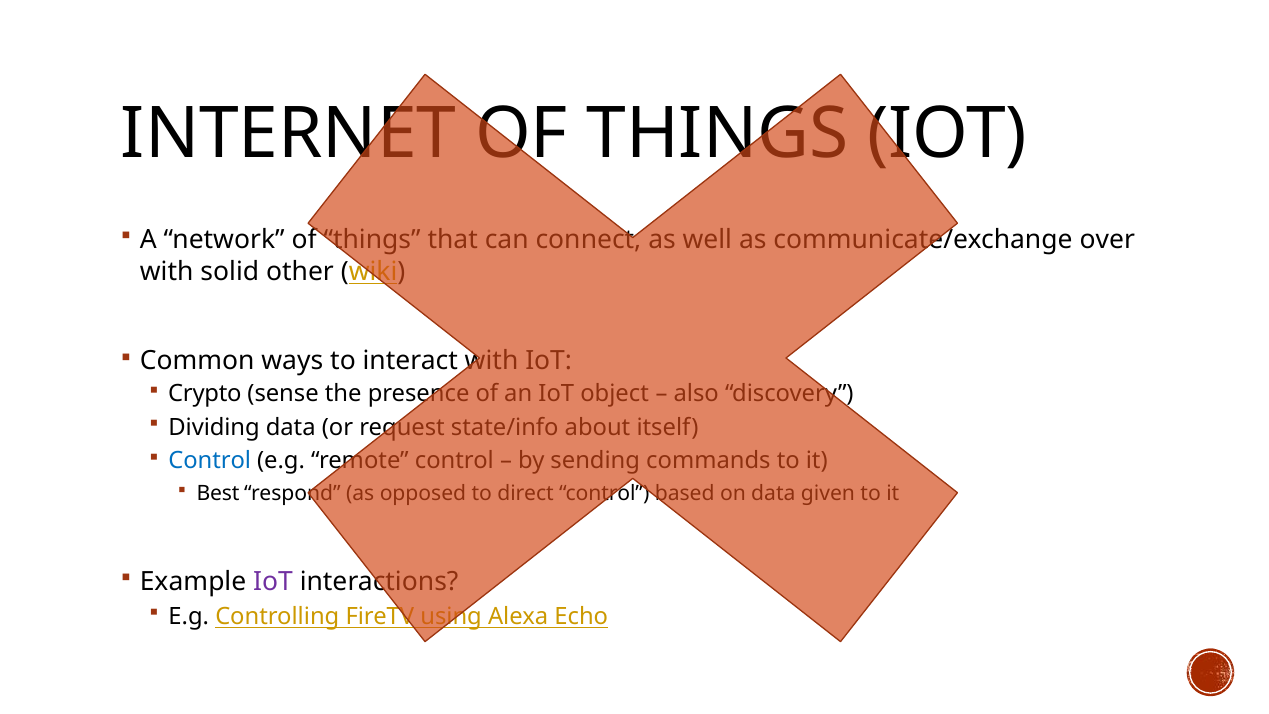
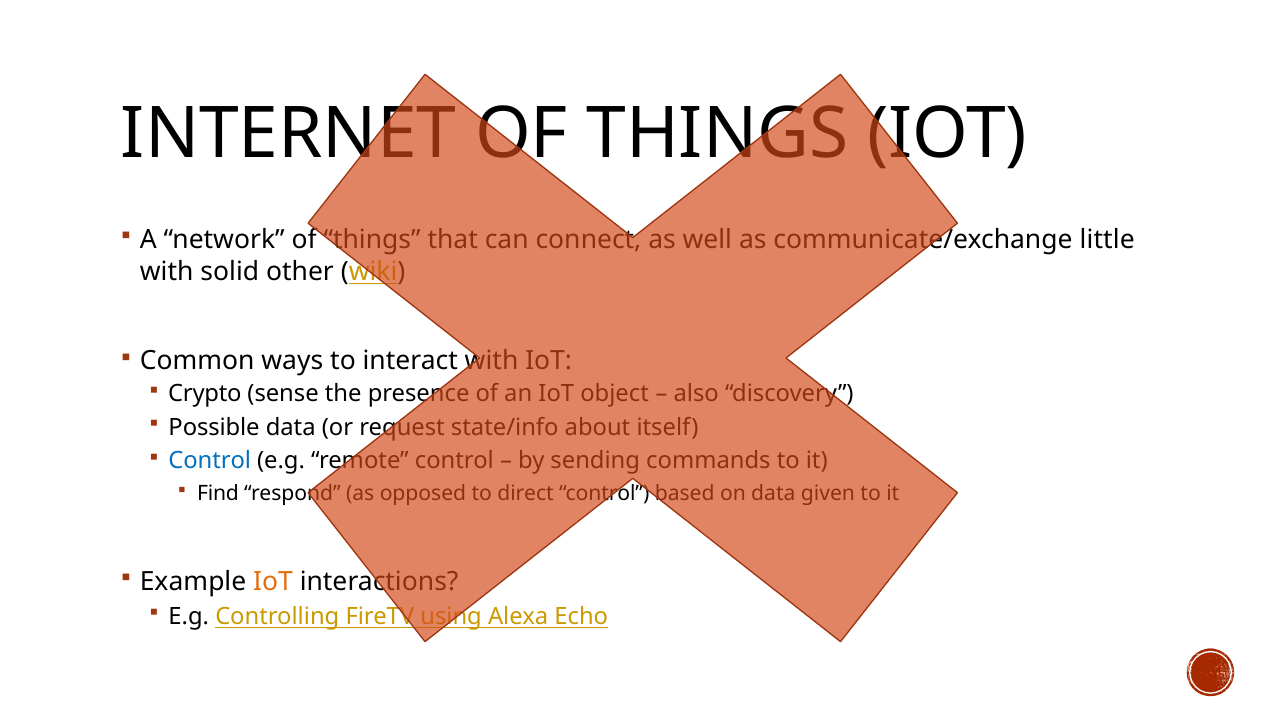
over: over -> little
Dividing: Dividing -> Possible
Best: Best -> Find
IoT at (273, 582) colour: purple -> orange
